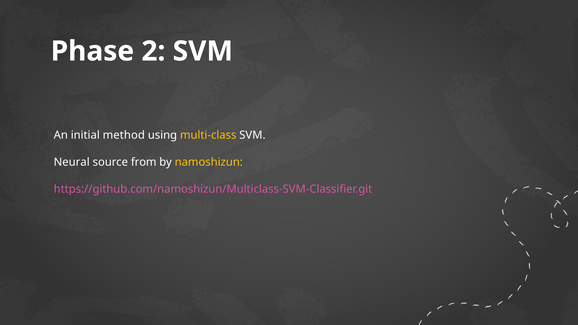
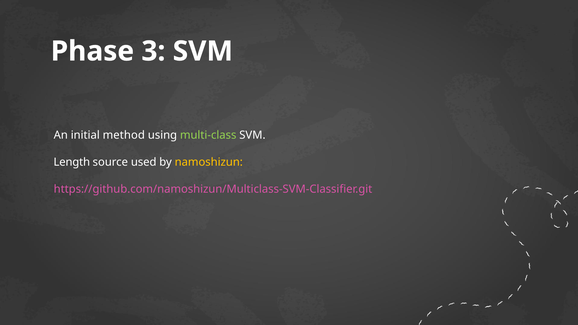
2: 2 -> 3
multi-class colour: yellow -> light green
Neural: Neural -> Length
from: from -> used
